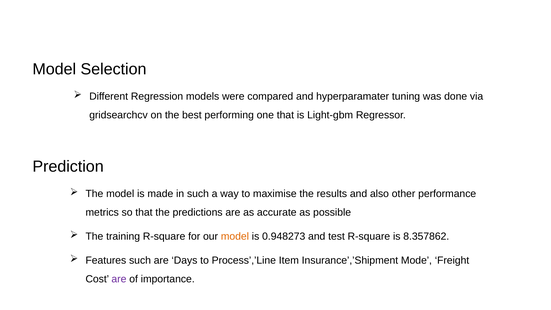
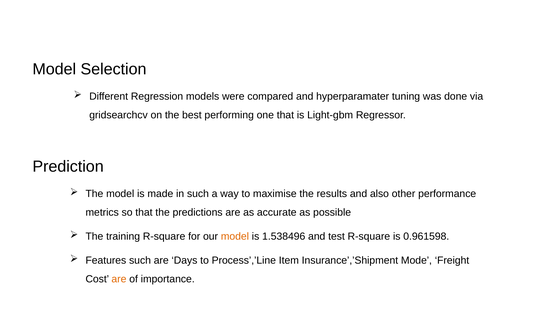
0.948273: 0.948273 -> 1.538496
8.357862: 8.357862 -> 0.961598
are at (119, 279) colour: purple -> orange
